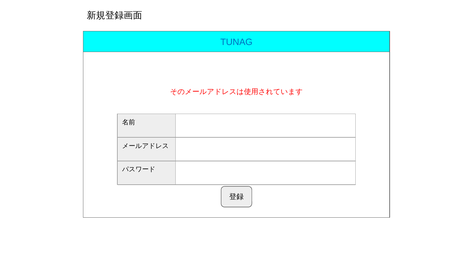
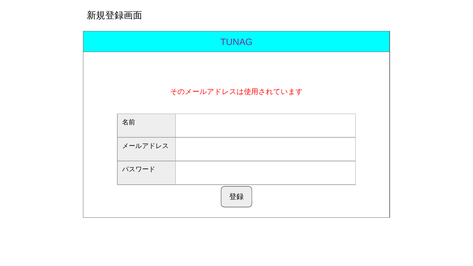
TUNAG colour: blue -> purple
